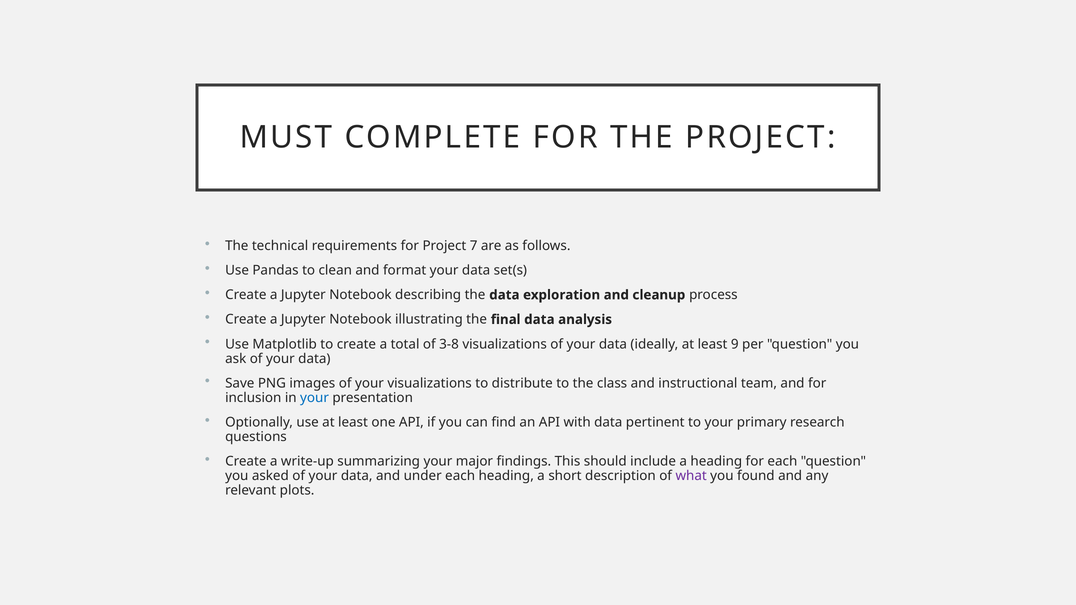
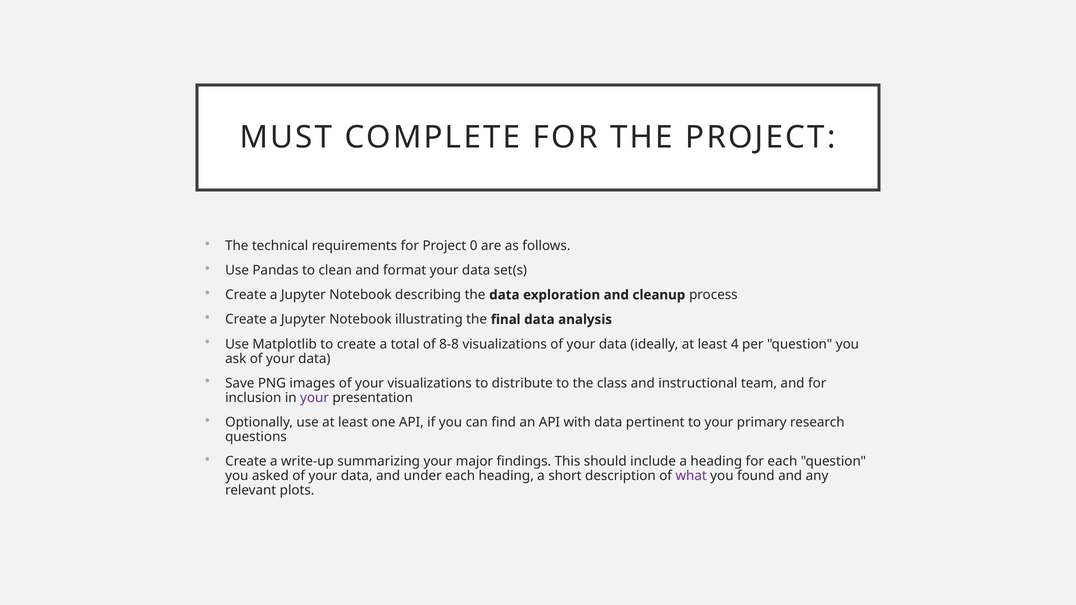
7: 7 -> 0
3-8: 3-8 -> 8-8
9: 9 -> 4
your at (314, 398) colour: blue -> purple
